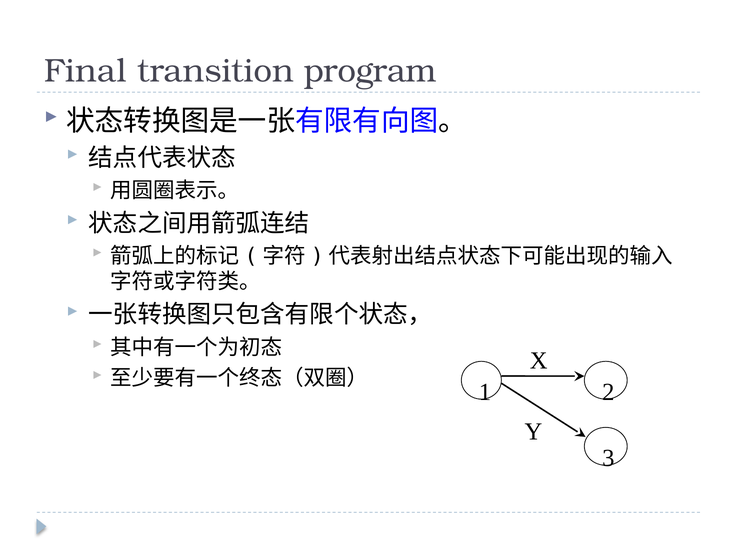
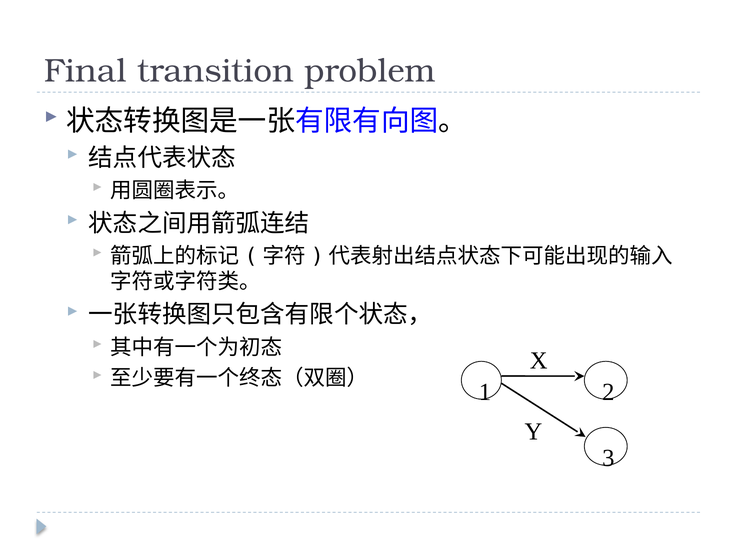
program: program -> problem
